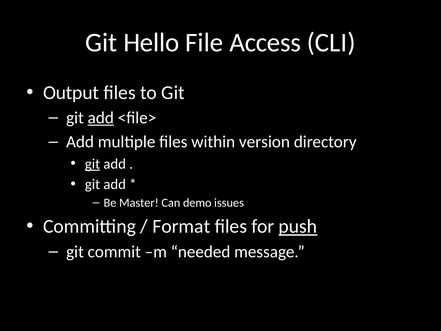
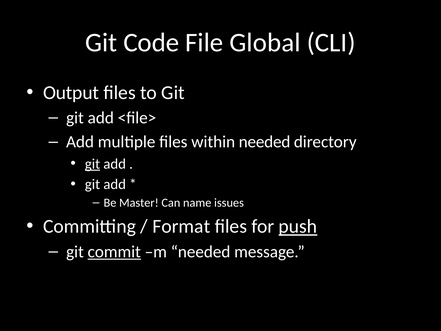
Hello: Hello -> Code
Access: Access -> Global
add at (101, 118) underline: present -> none
within version: version -> needed
demo: demo -> name
commit underline: none -> present
